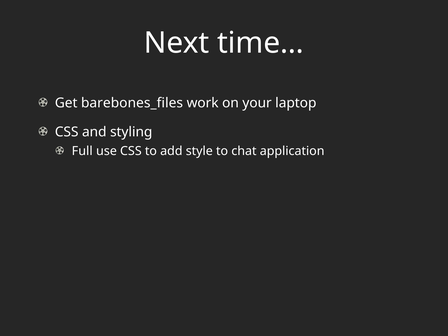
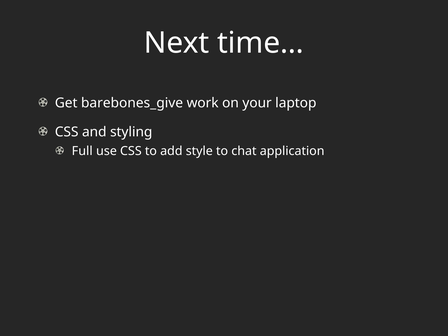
barebones_files: barebones_files -> barebones_give
